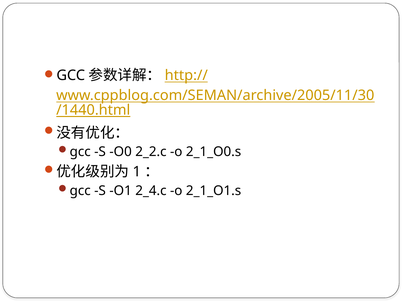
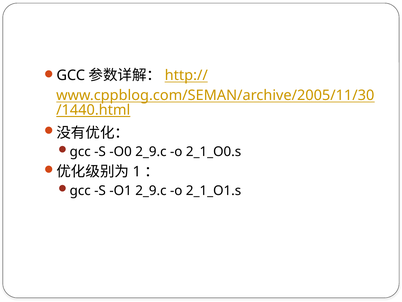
O0 2_2.c: 2_2.c -> 2_9.c
O1 2_4.c: 2_4.c -> 2_9.c
